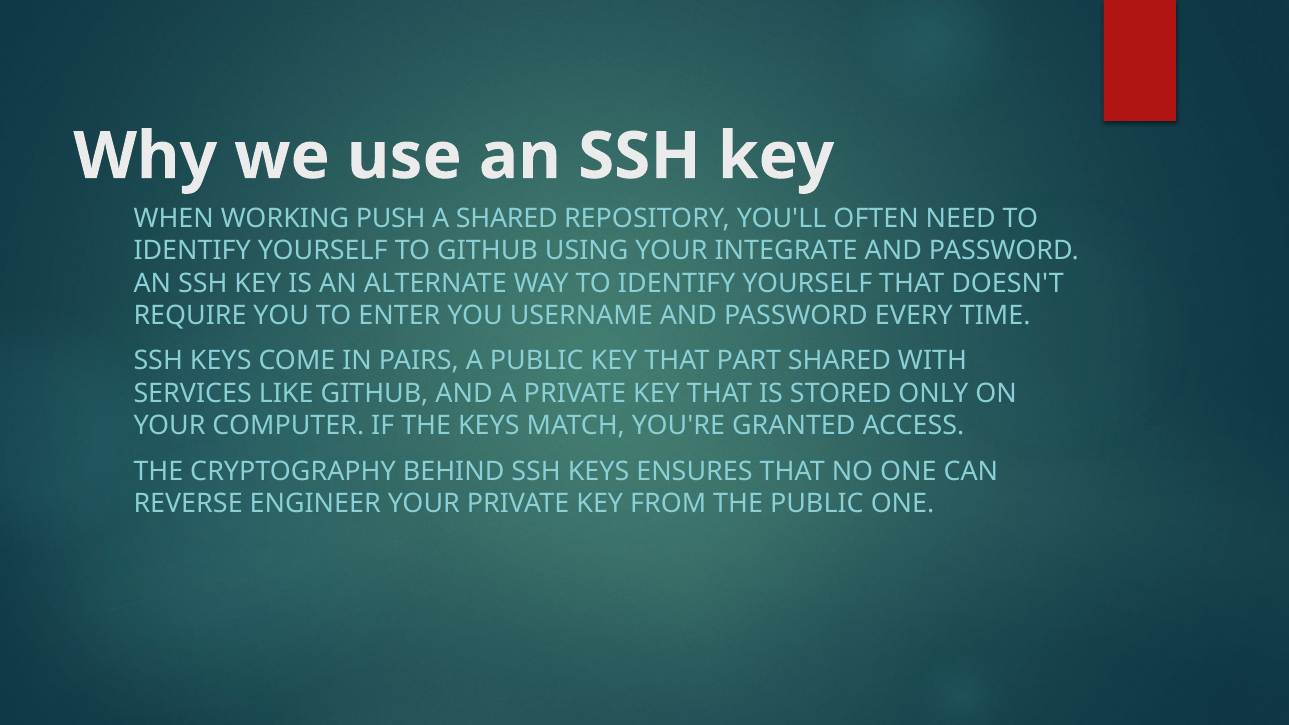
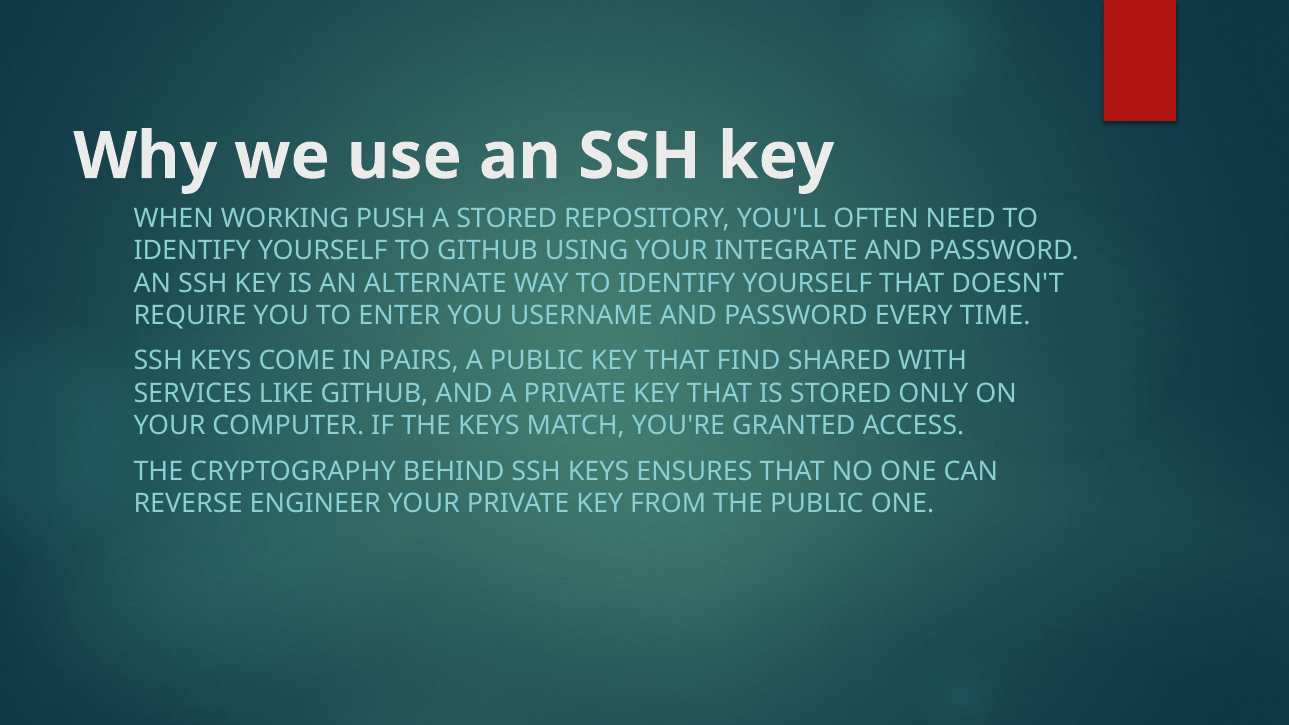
A SHARED: SHARED -> STORED
PART: PART -> FIND
